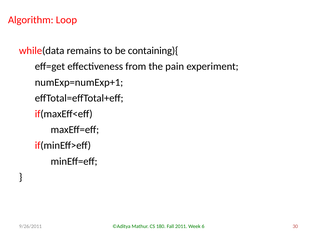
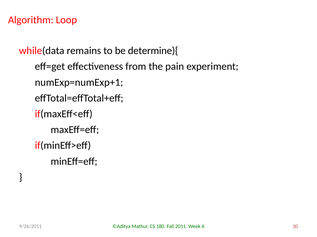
containing){: containing){ -> determine){
